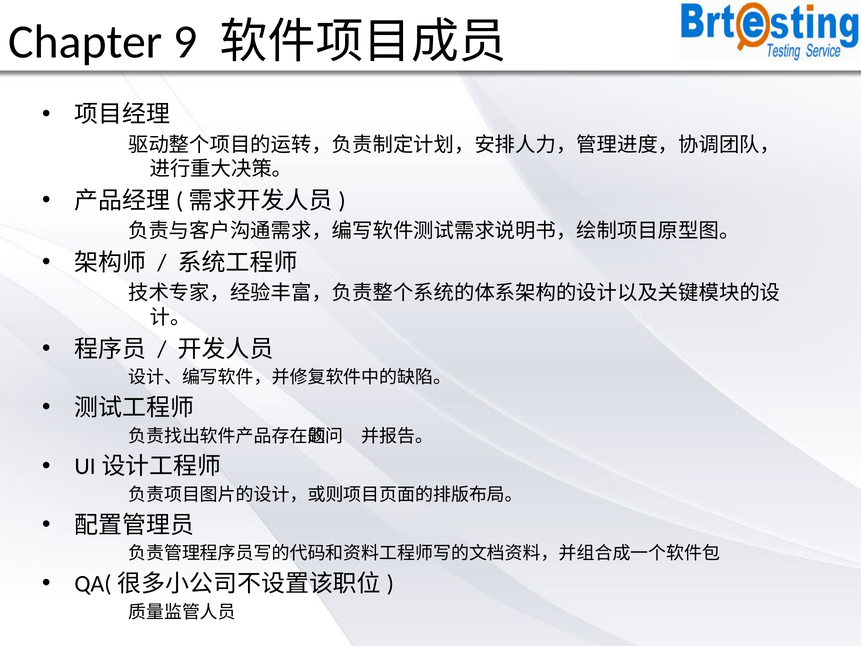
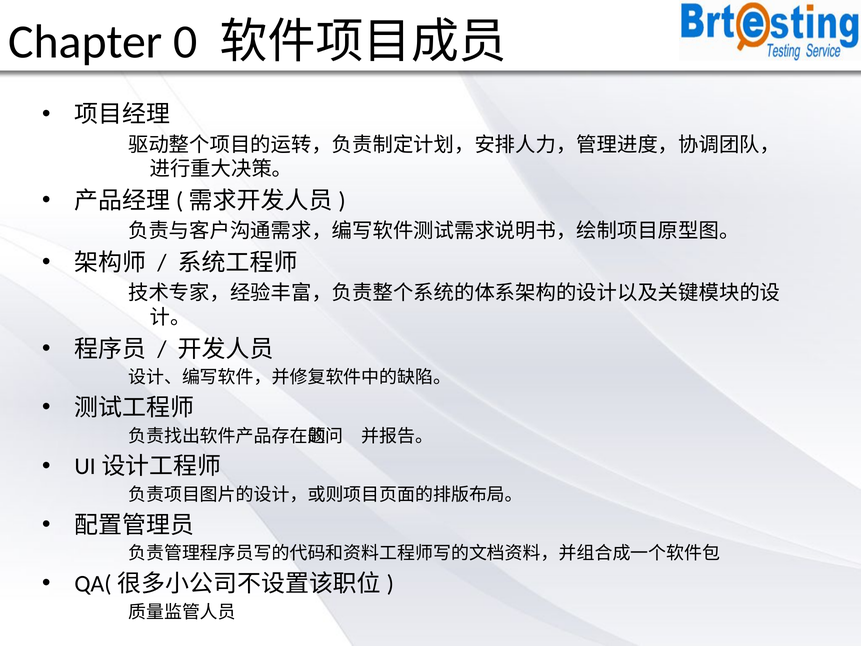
9: 9 -> 0
